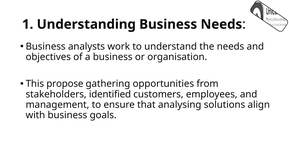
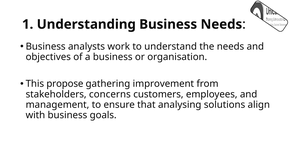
opportunities: opportunities -> improvement
identified: identified -> concerns
